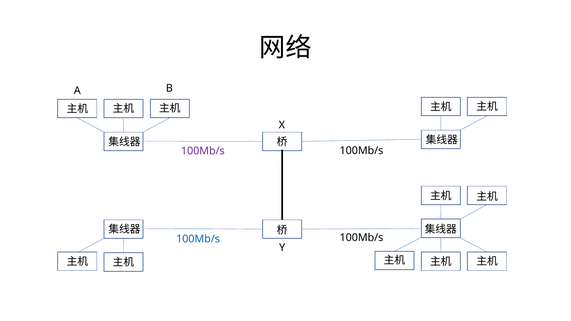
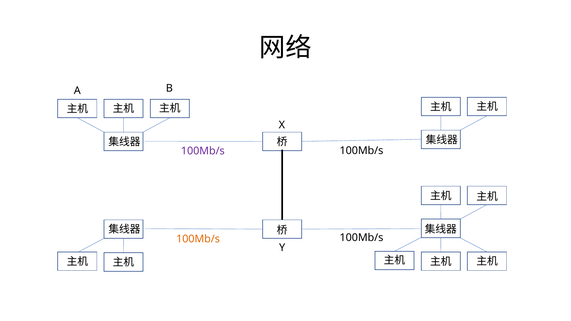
100Mb/s at (198, 239) colour: blue -> orange
